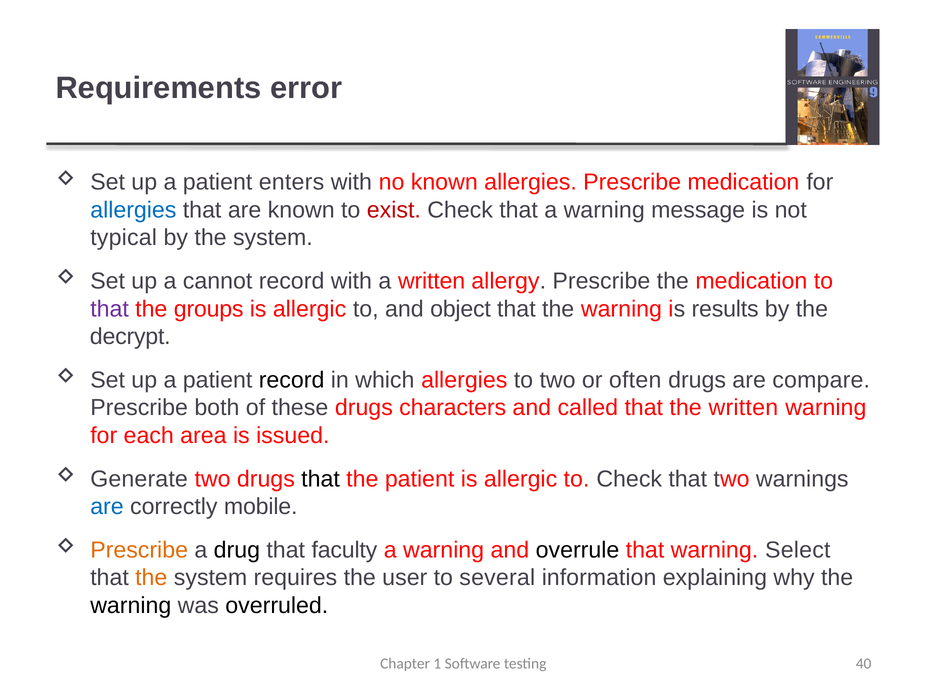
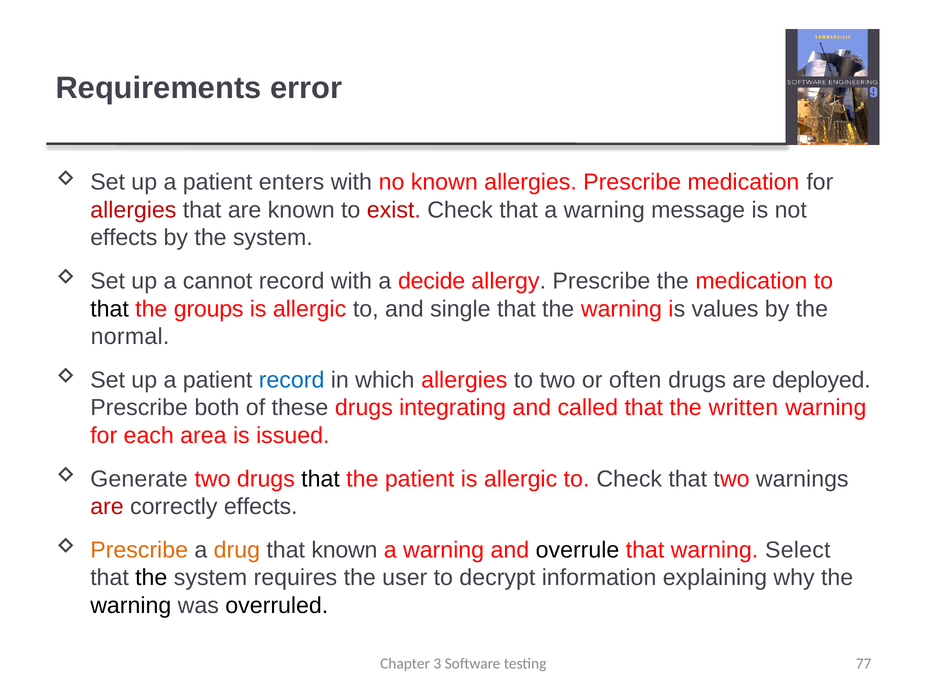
allergies at (133, 210) colour: blue -> red
typical at (124, 238): typical -> effects
a written: written -> decide
that at (110, 309) colour: purple -> black
object: object -> single
results: results -> values
decrypt: decrypt -> normal
record at (292, 380) colour: black -> blue
compare: compare -> deployed
characters: characters -> integrating
are at (107, 507) colour: blue -> red
correctly mobile: mobile -> effects
drug colour: black -> orange
that faculty: faculty -> known
the at (151, 578) colour: orange -> black
several: several -> decrypt
1: 1 -> 3
40: 40 -> 77
